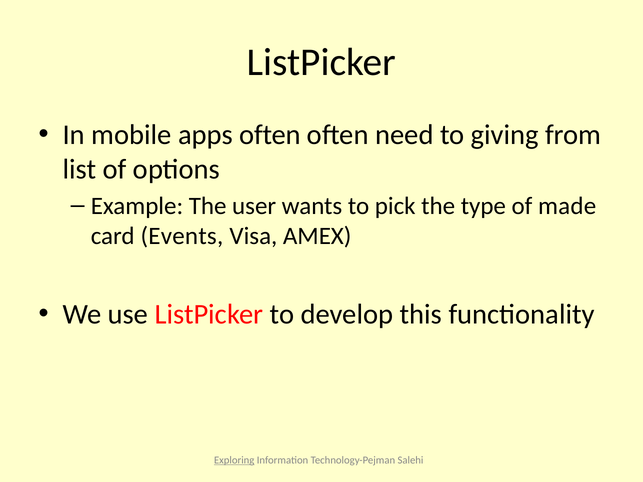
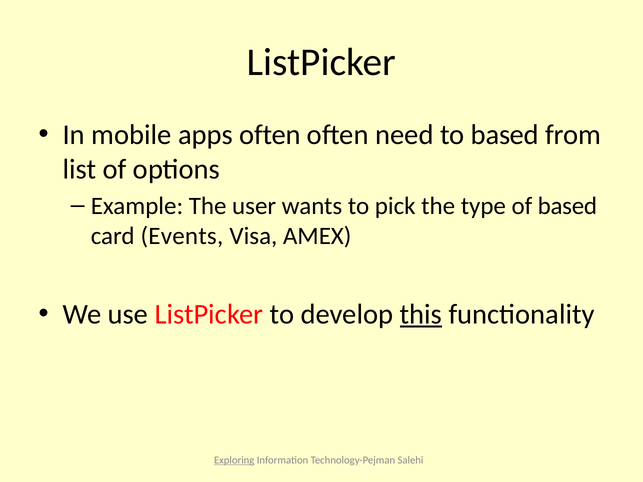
to giving: giving -> based
of made: made -> based
this underline: none -> present
